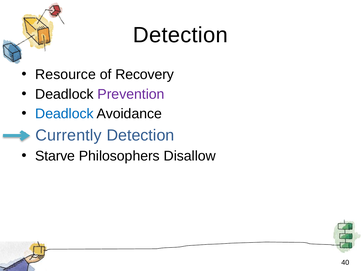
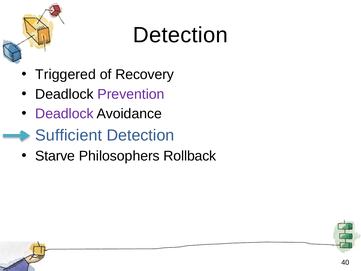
Resource: Resource -> Triggered
Deadlock at (64, 114) colour: blue -> purple
Currently: Currently -> Sufficient
Disallow: Disallow -> Rollback
